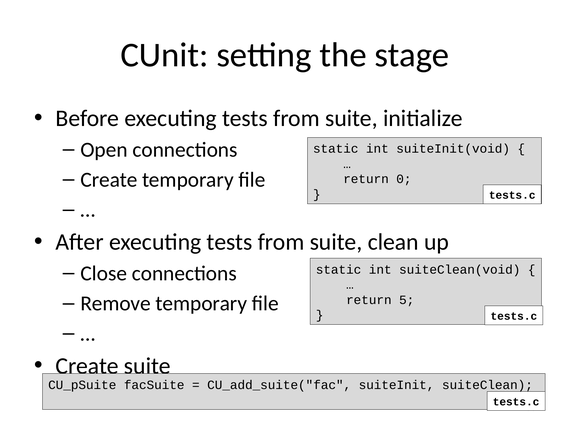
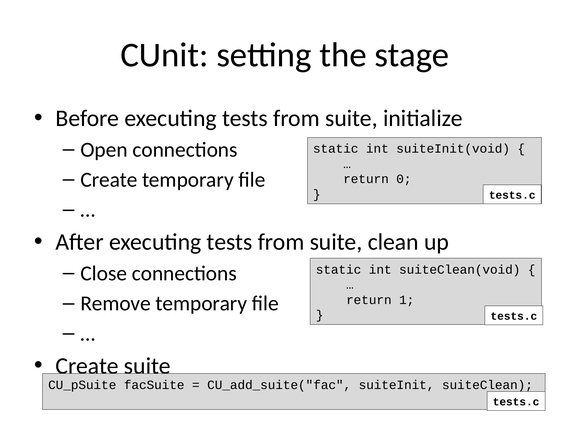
5: 5 -> 1
